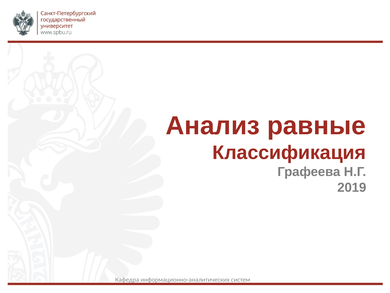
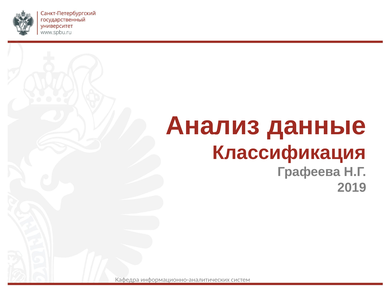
Анализ равные: равные -> данные
